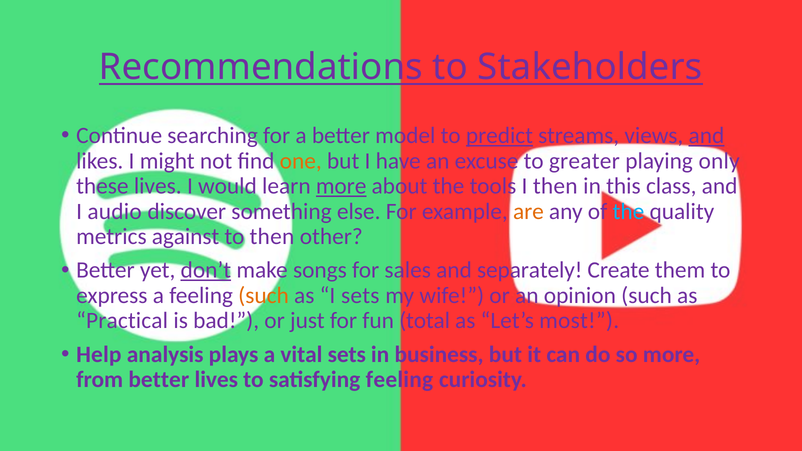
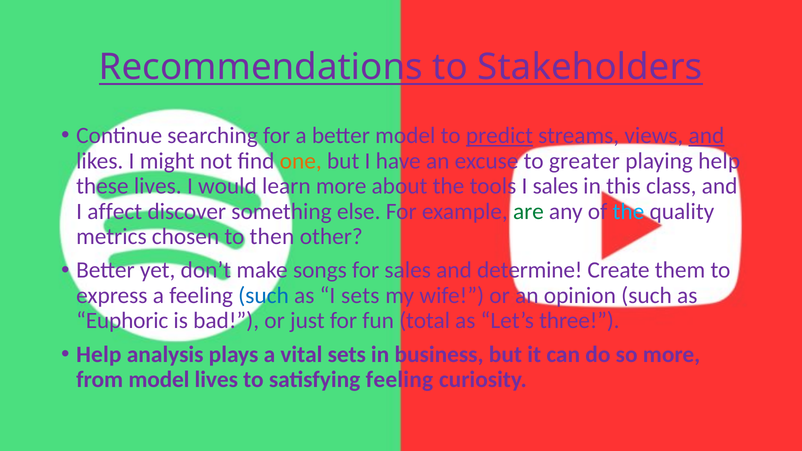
playing only: only -> help
more at (341, 186) underline: present -> none
I then: then -> sales
audio: audio -> affect
are colour: orange -> green
against: against -> chosen
don’t underline: present -> none
separately: separately -> determine
such at (264, 296) colour: orange -> blue
Practical: Practical -> Euphoric
most: most -> three
from better: better -> model
